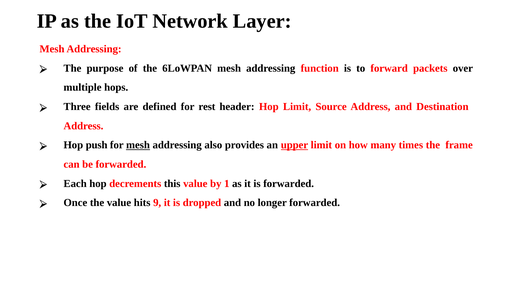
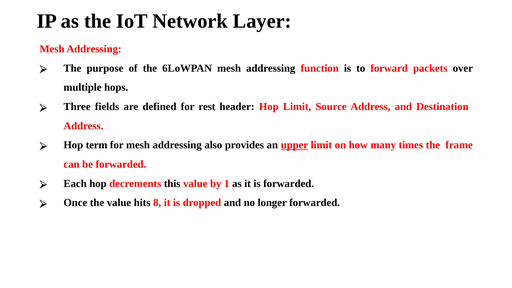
push: push -> term
mesh at (138, 145) underline: present -> none
9: 9 -> 8
